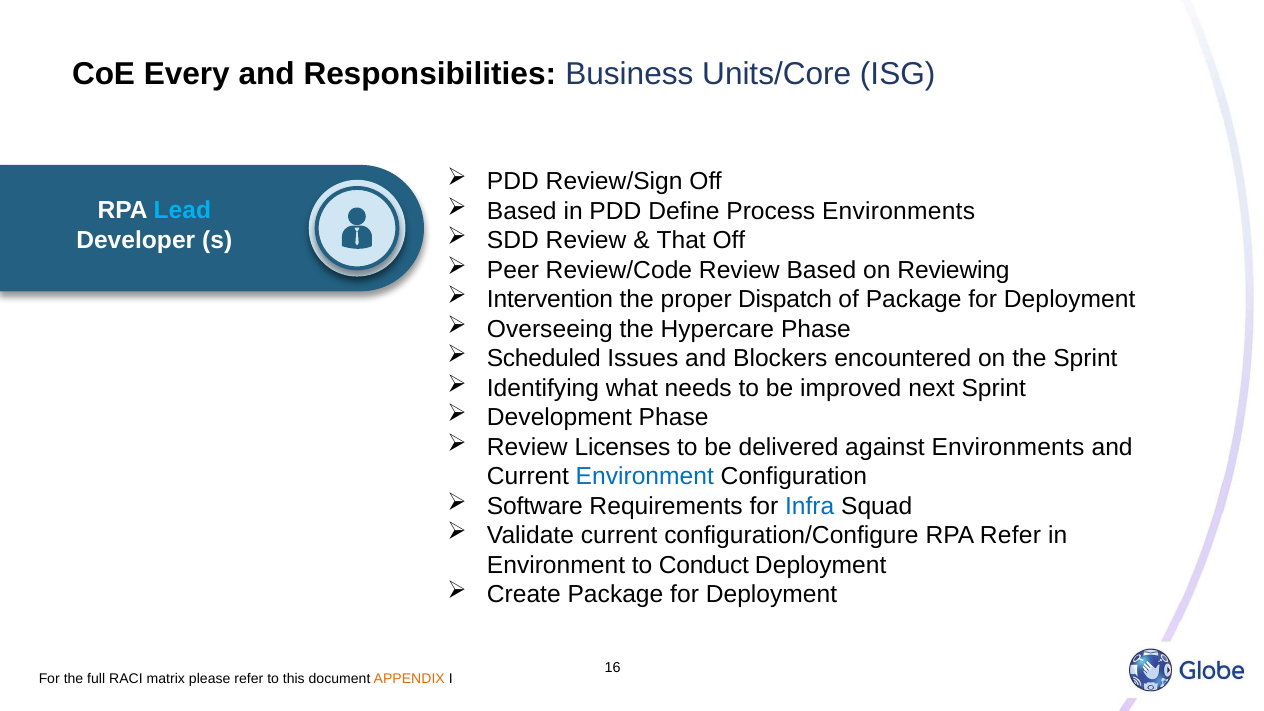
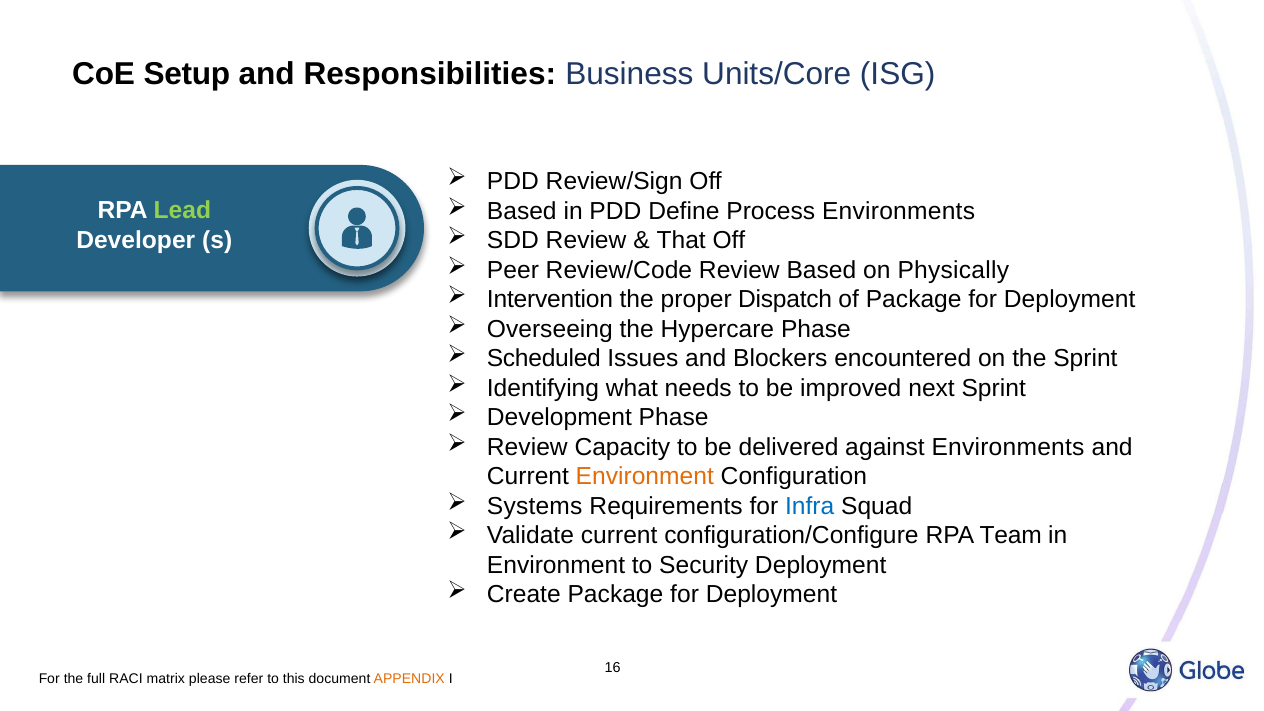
Every: Every -> Setup
Lead colour: light blue -> light green
Reviewing: Reviewing -> Physically
Licenses: Licenses -> Capacity
Environment at (645, 477) colour: blue -> orange
Software: Software -> Systems
RPA Refer: Refer -> Team
Conduct: Conduct -> Security
